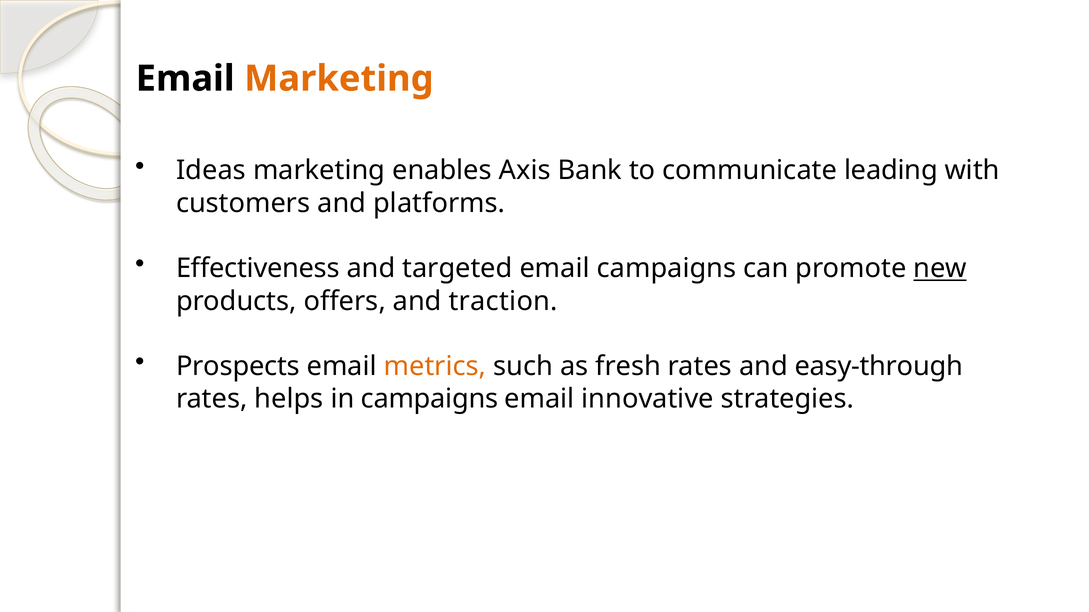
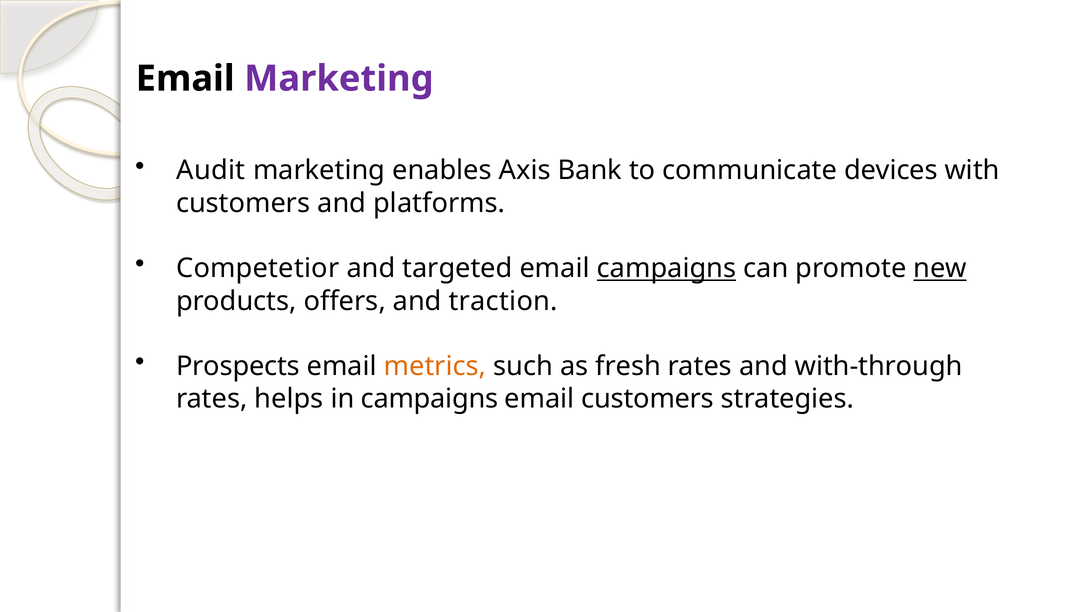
Marketing at (339, 79) colour: orange -> purple
Ideas: Ideas -> Audit
leading: leading -> devices
Effectiveness: Effectiveness -> Competetior
campaigns at (666, 269) underline: none -> present
easy-through: easy-through -> with-through
email innovative: innovative -> customers
